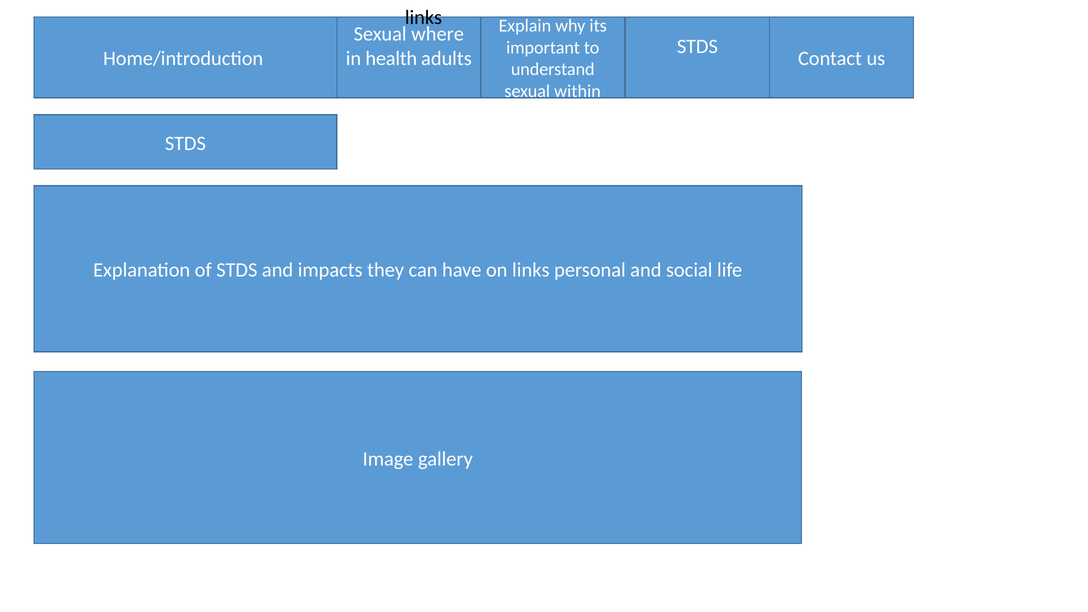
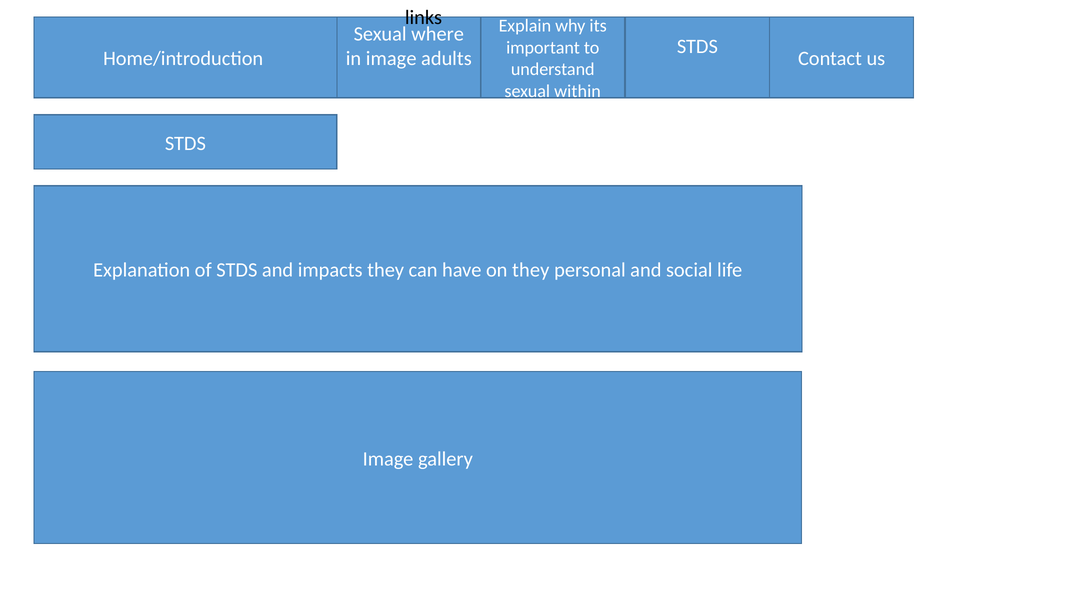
in health: health -> image
on links: links -> they
